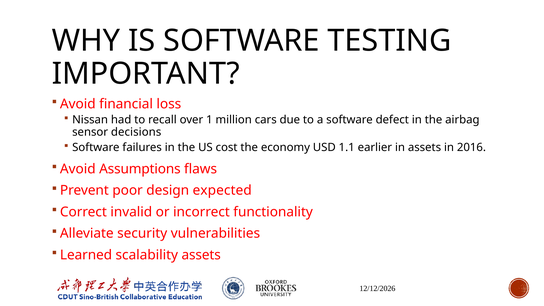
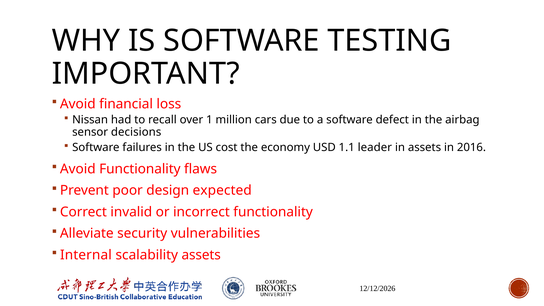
earlier: earlier -> leader
Avoid Assumptions: Assumptions -> Functionality
Learned: Learned -> Internal
